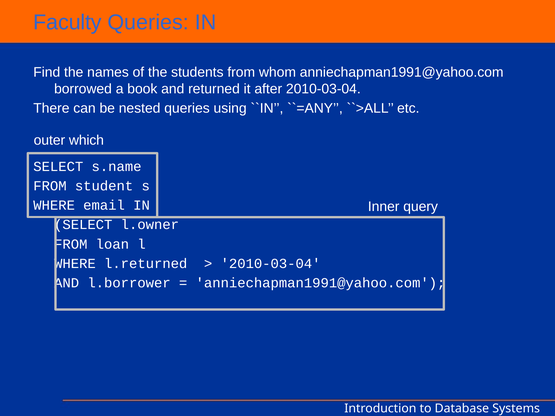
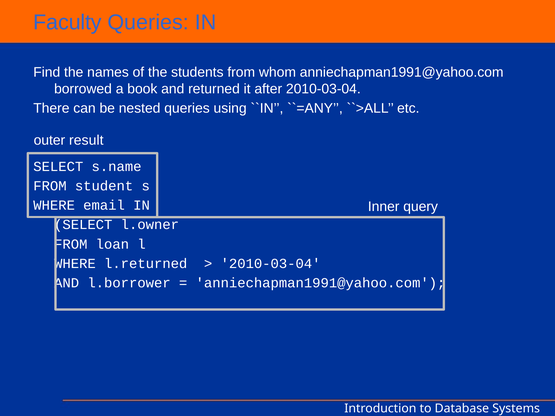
which: which -> result
